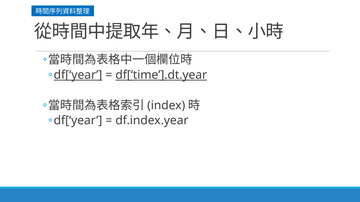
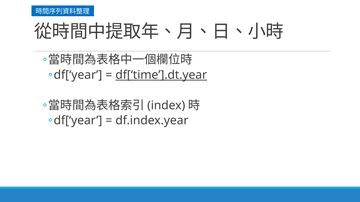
df[‘year at (78, 75) underline: present -> none
